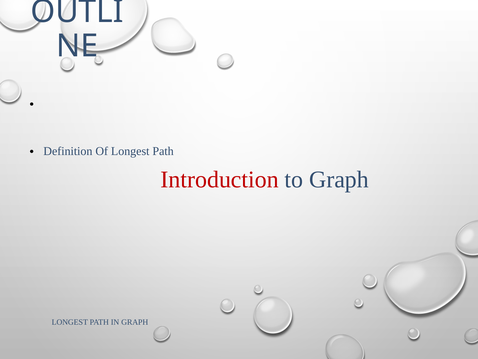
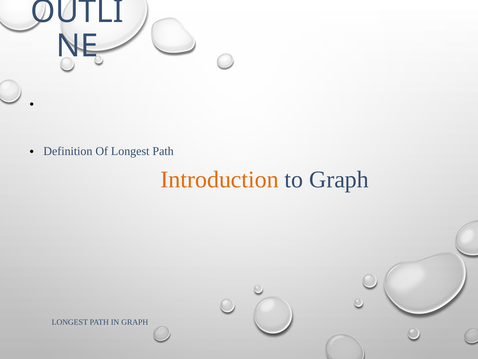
Introduction colour: red -> orange
